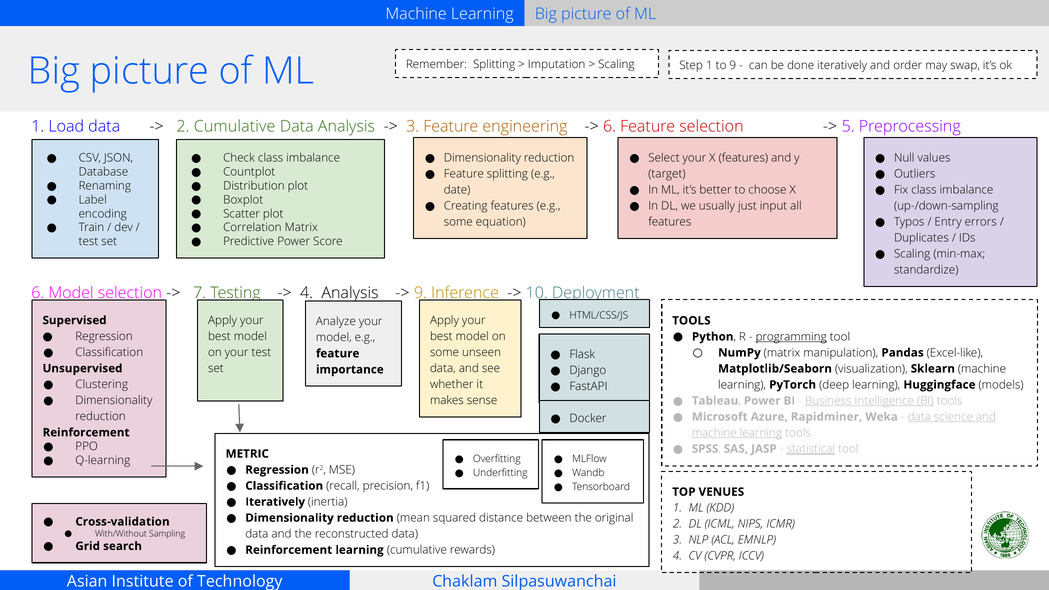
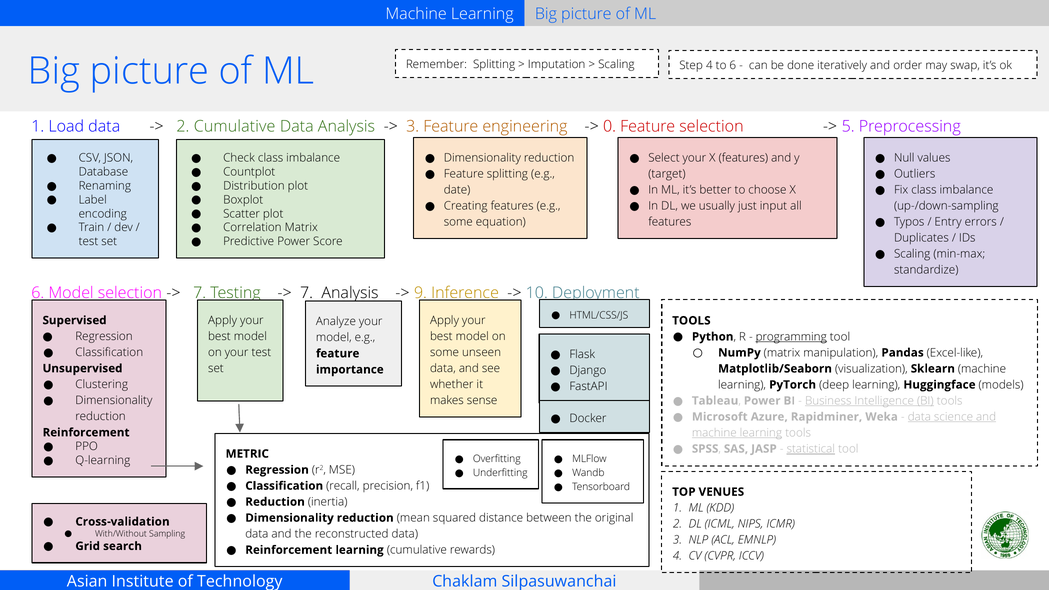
Step 1: 1 -> 4
to 9: 9 -> 6
6 at (610, 127): 6 -> 0
4 at (306, 293): 4 -> 7
Iteratively at (275, 502): Iteratively -> Reduction
